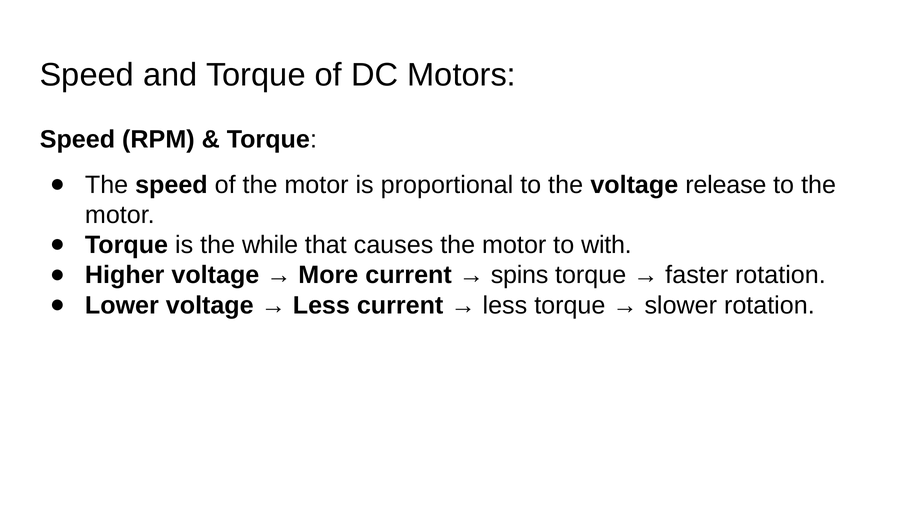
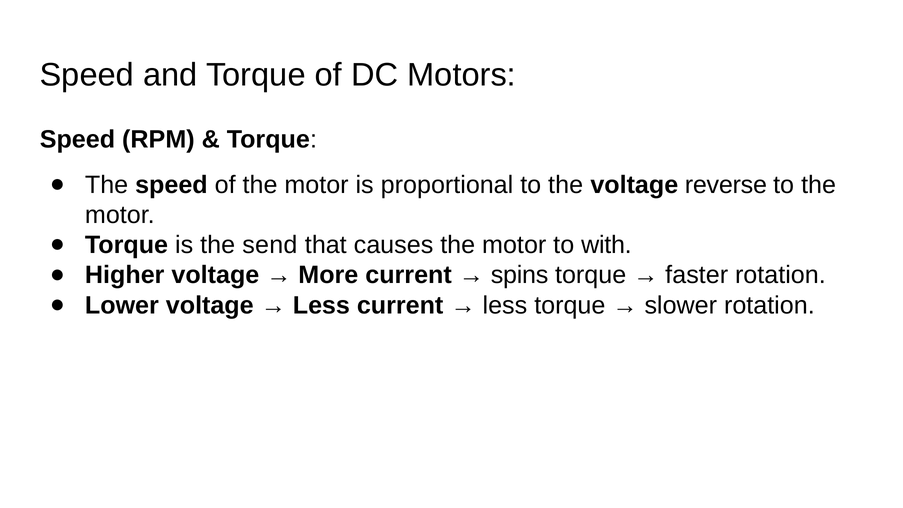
release: release -> reverse
while: while -> send
